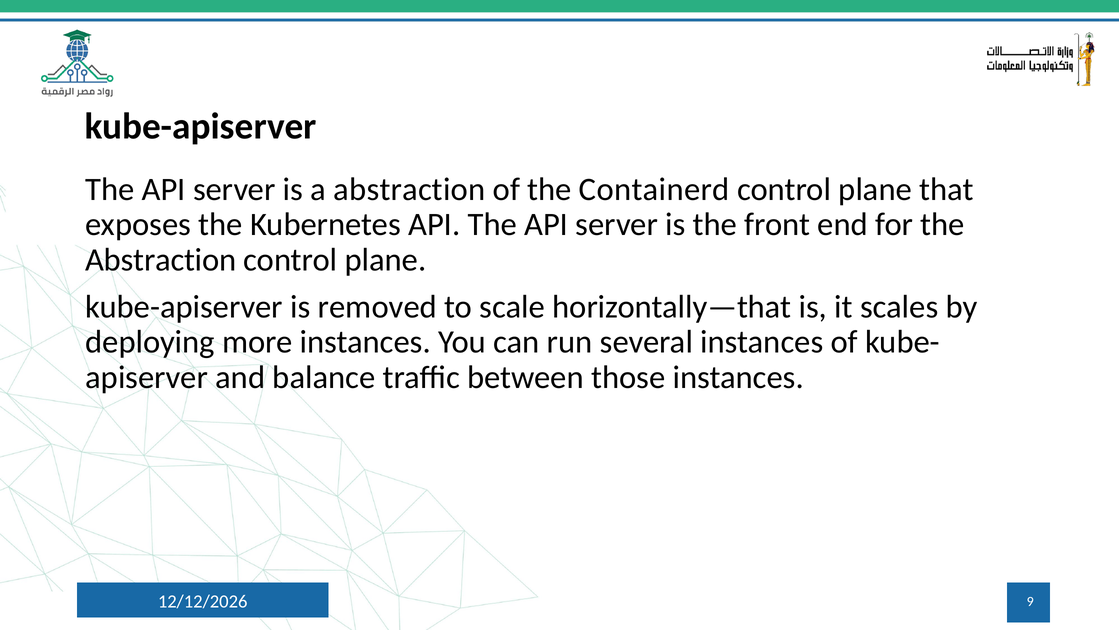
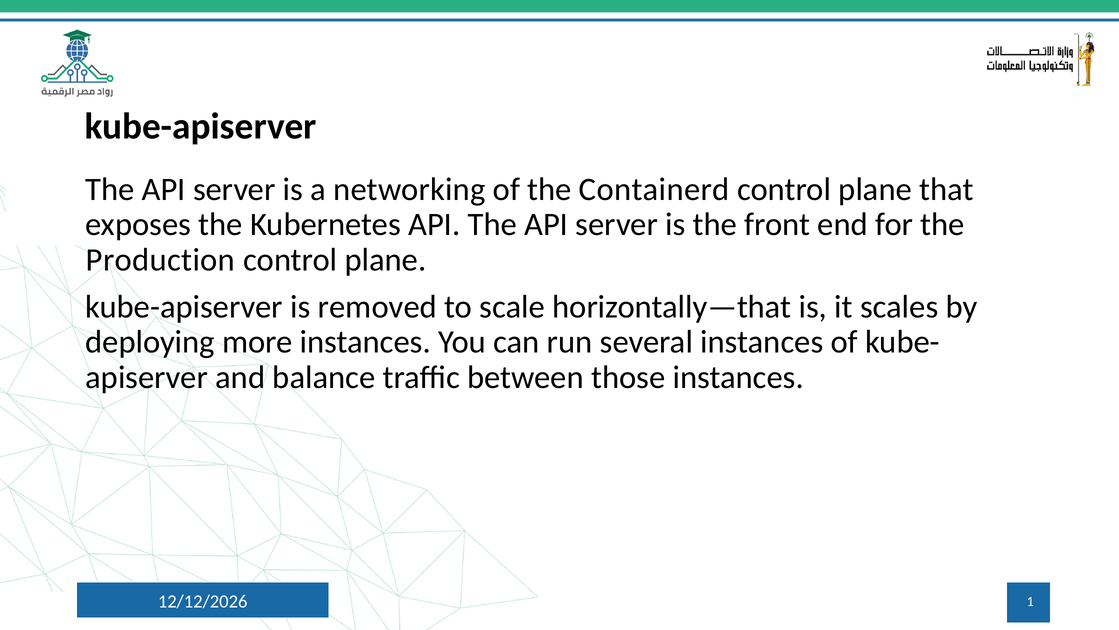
a abstraction: abstraction -> networking
Abstraction at (161, 260): Abstraction -> Production
9: 9 -> 1
